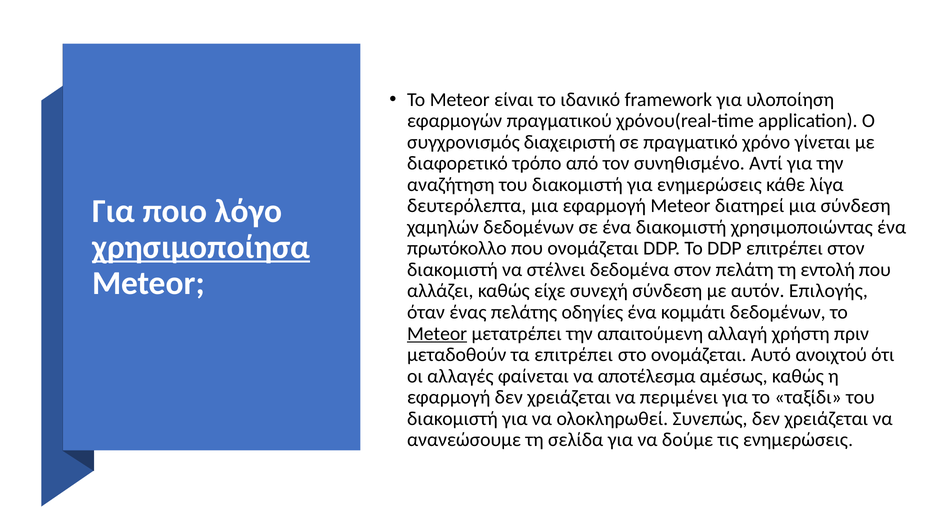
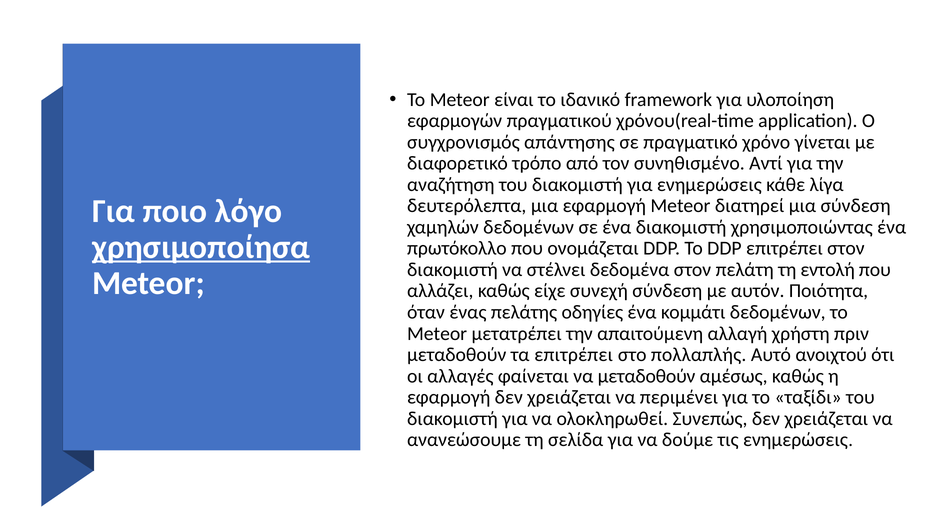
διαχειριστή: διαχειριστή -> απάντησης
Επιλογής: Επιλογής -> Ποιότητα
Meteor at (437, 334) underline: present -> none
στο ονομάζεται: ονομάζεται -> πολλαπλής
να αποτέλεσμα: αποτέλεσμα -> μεταδοθούν
